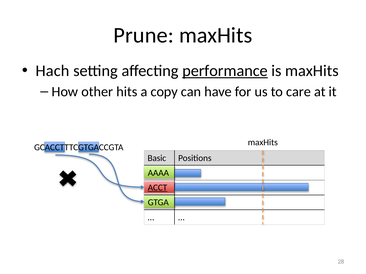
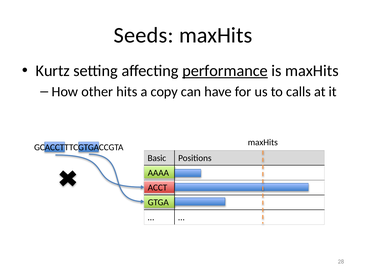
Prune: Prune -> Seeds
Hach: Hach -> Kurtz
care: care -> calls
ACCT underline: present -> none
